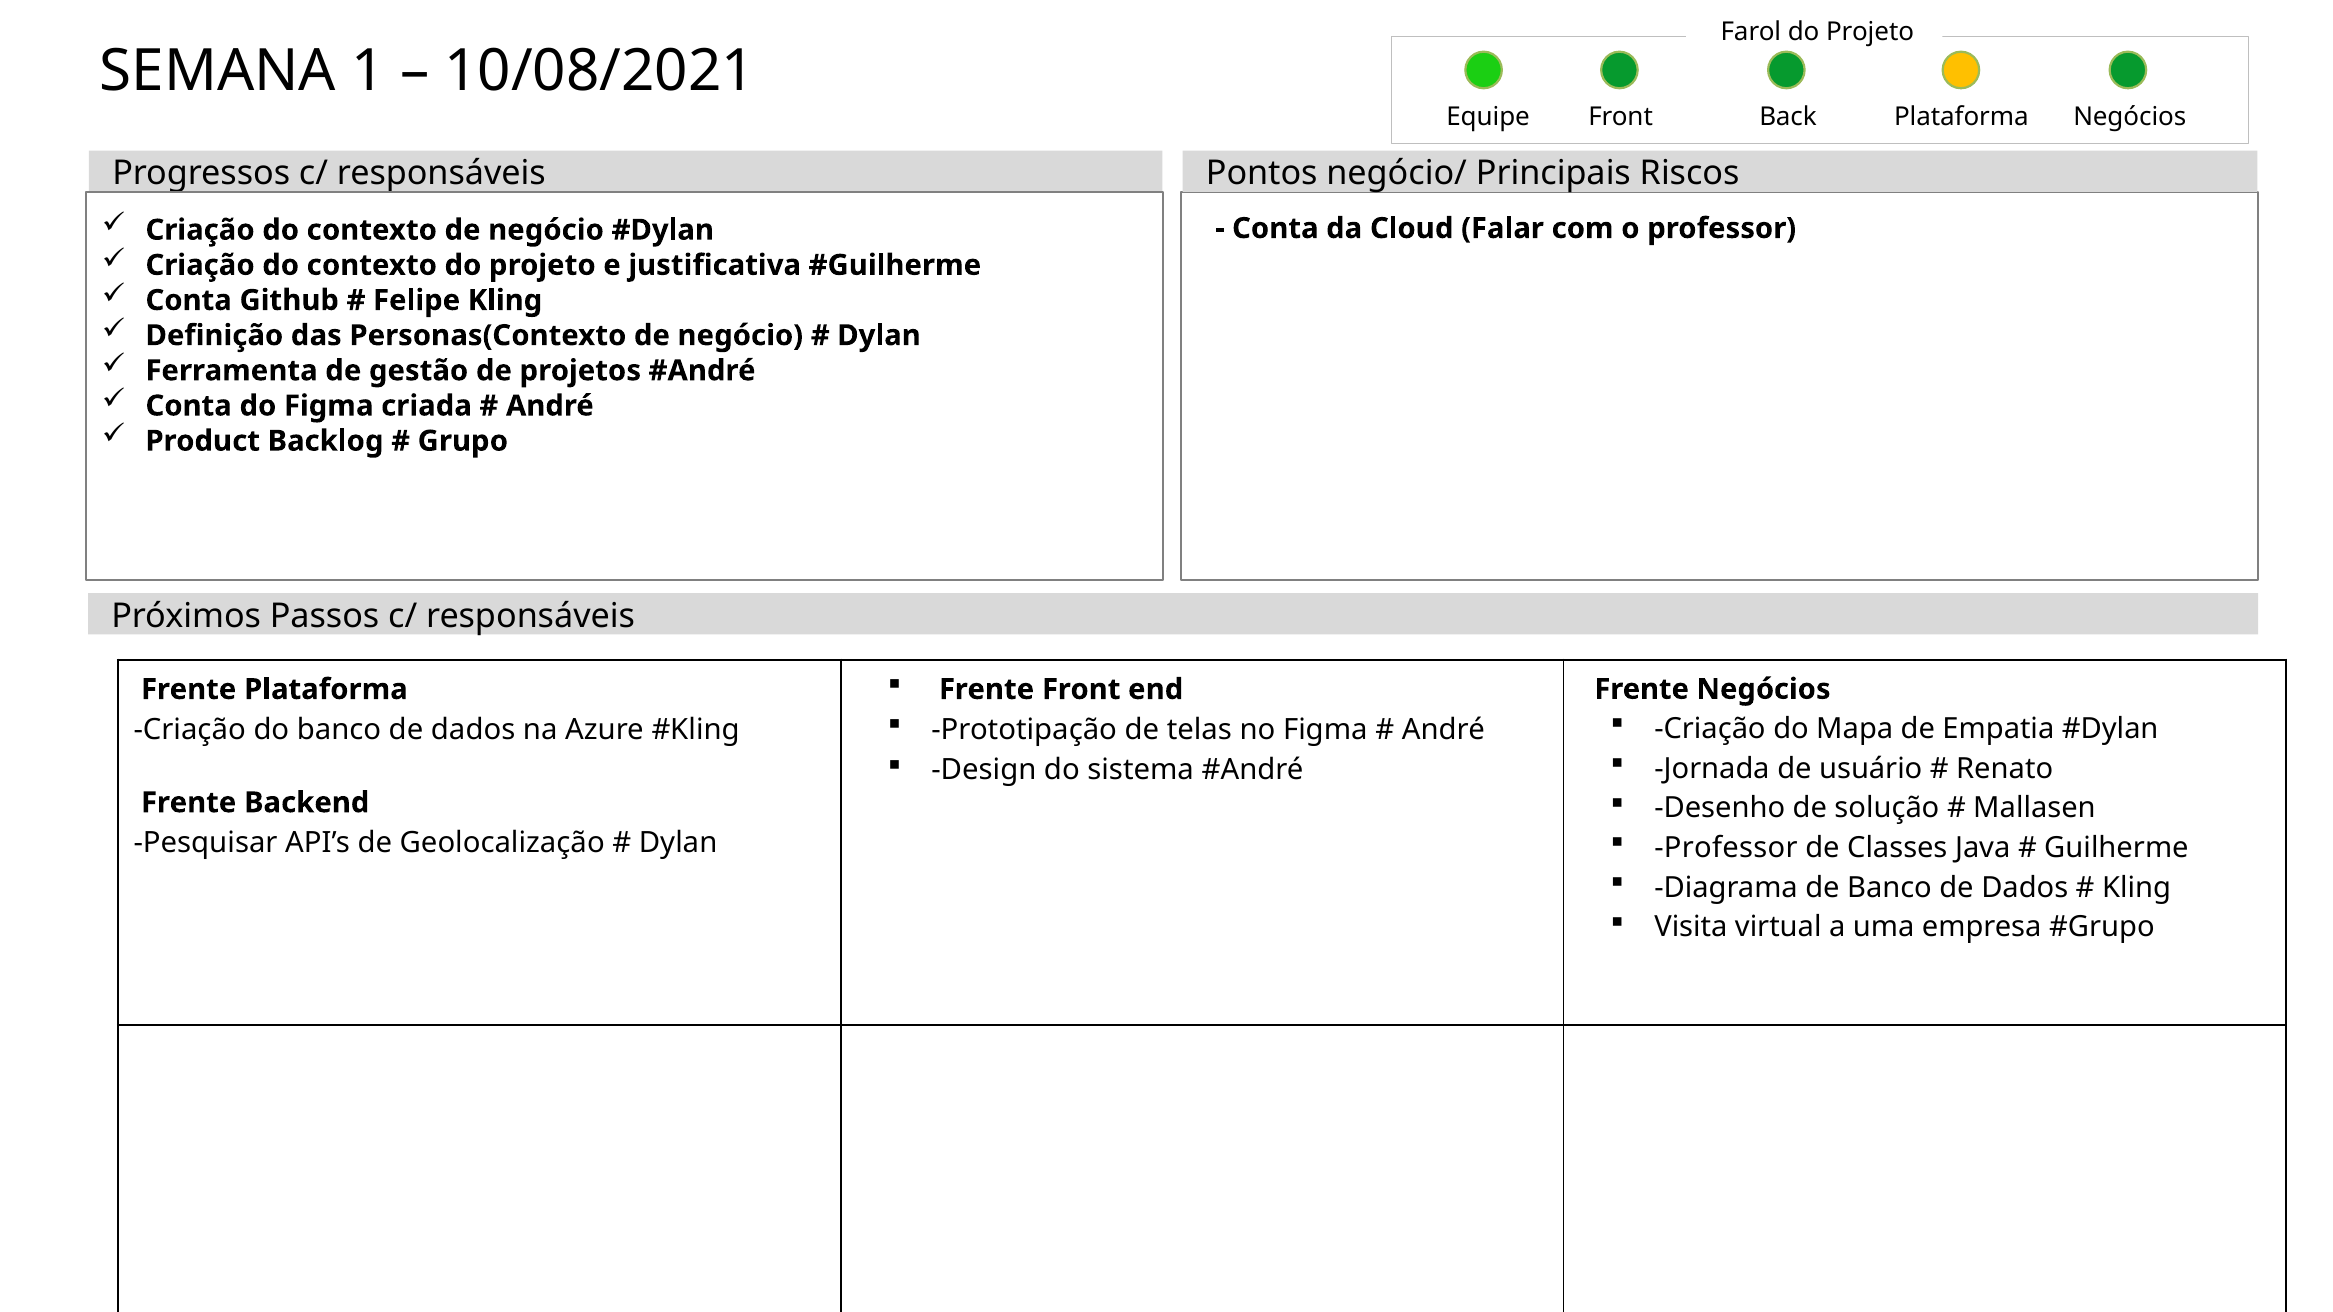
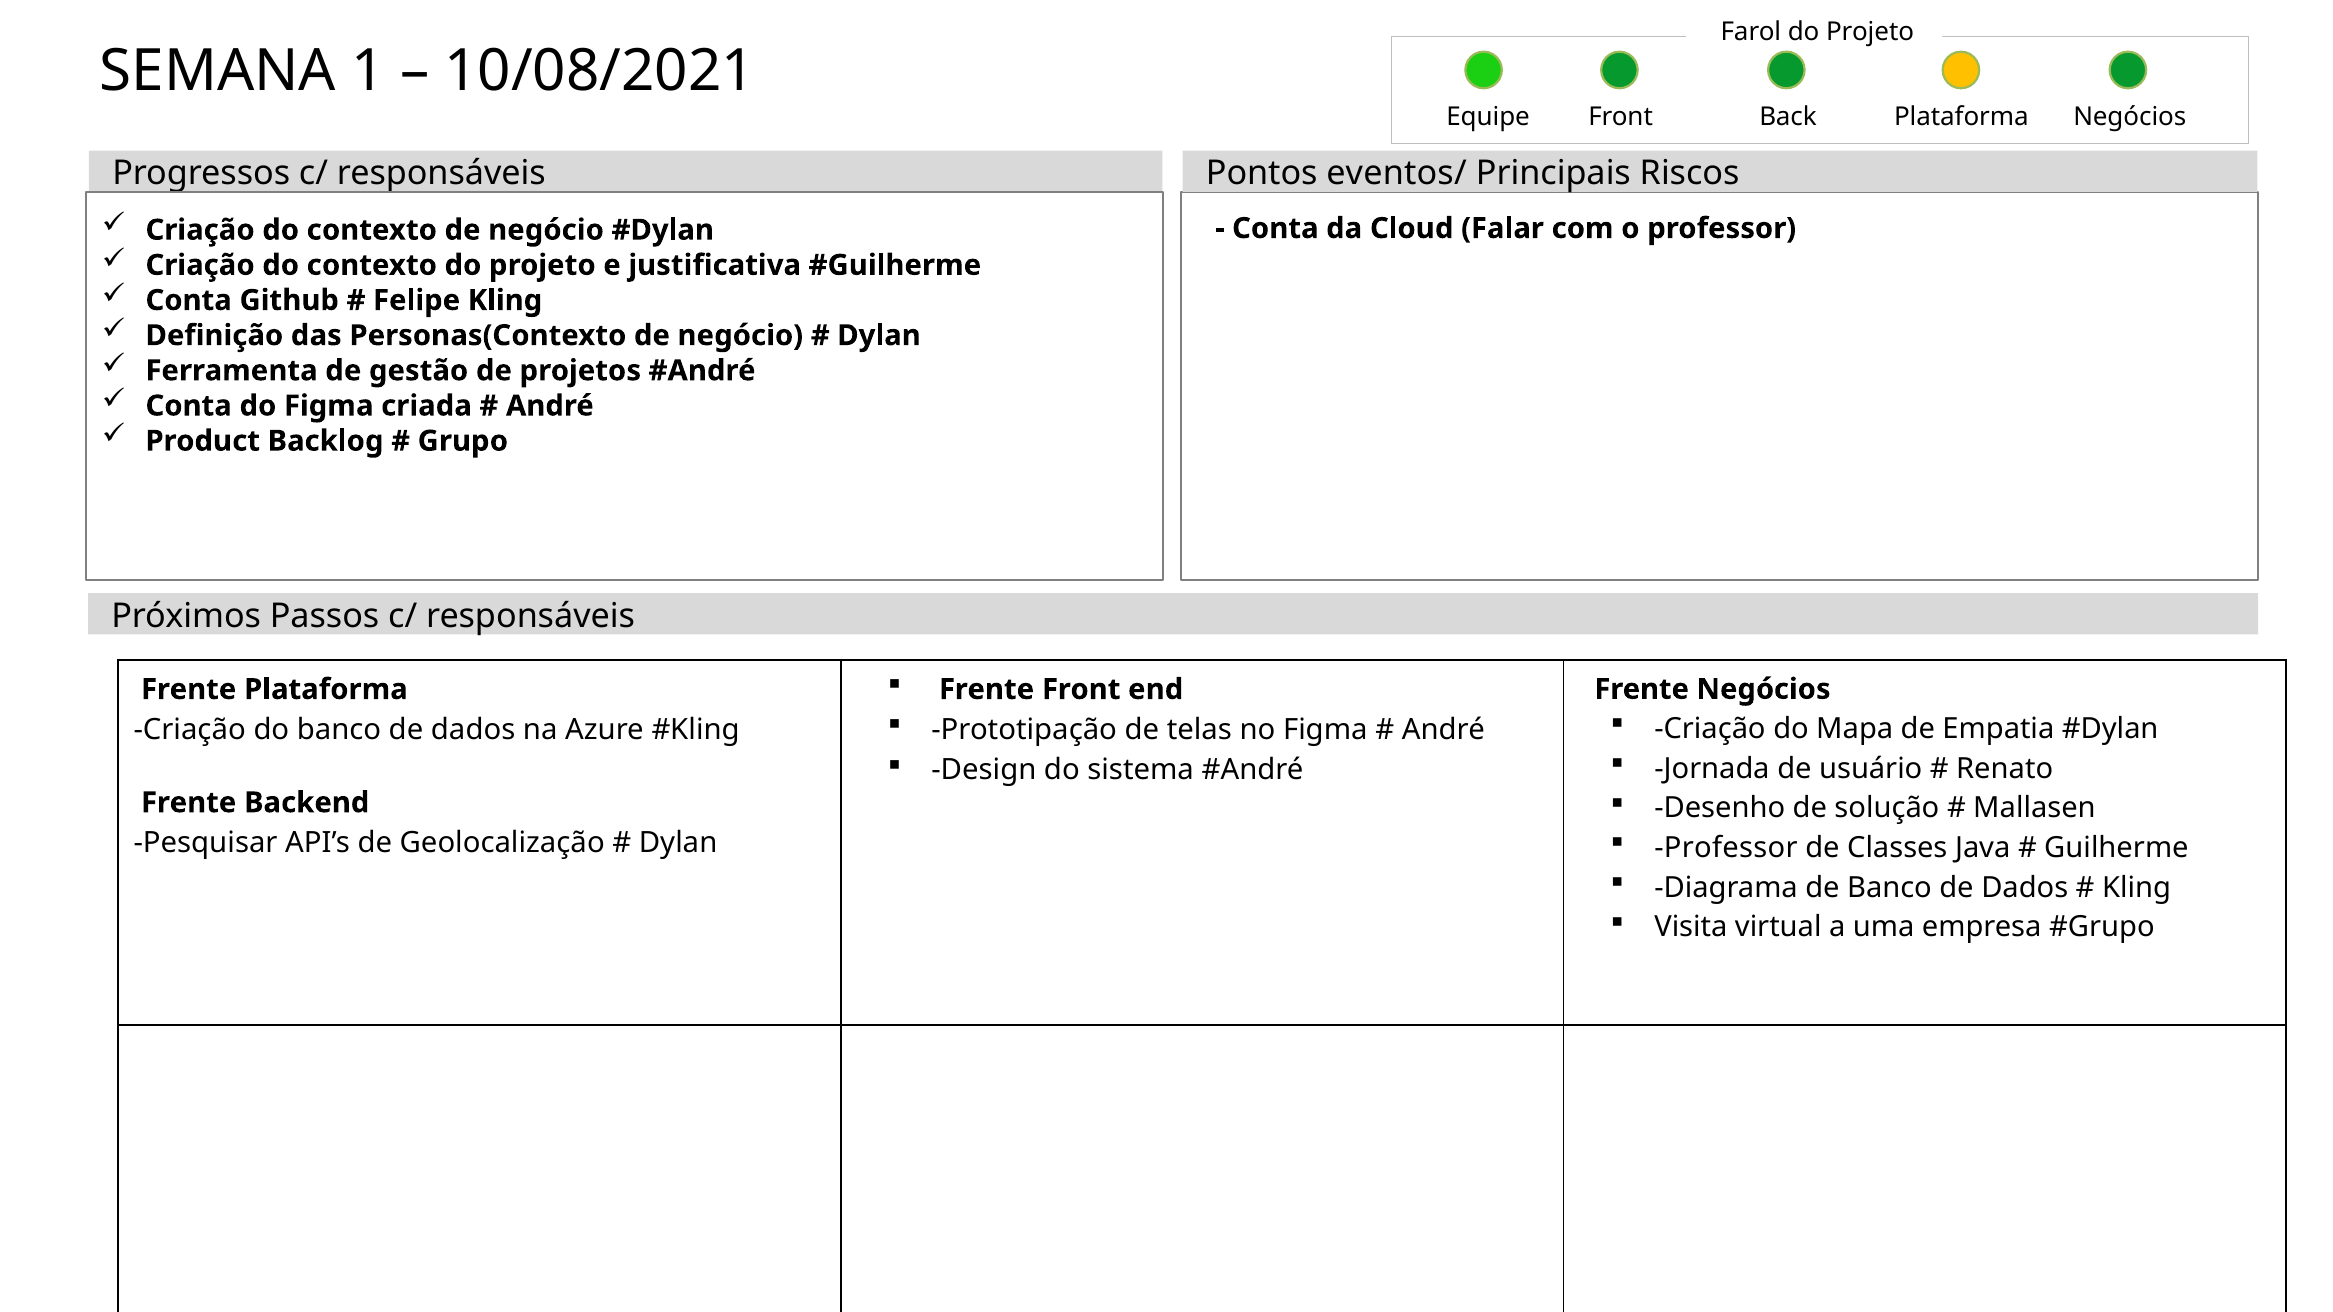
negócio/: negócio/ -> eventos/
